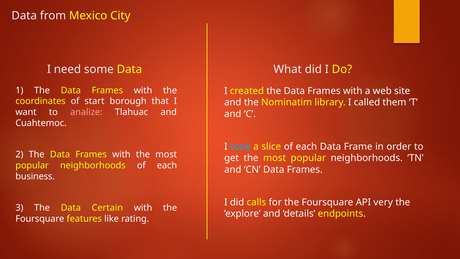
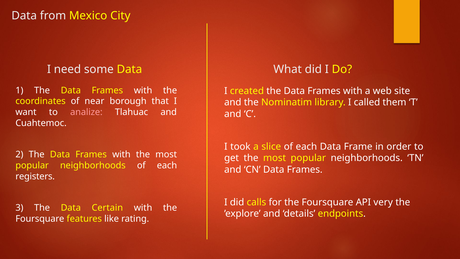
start: start -> near
took colour: light blue -> white
business: business -> registers
